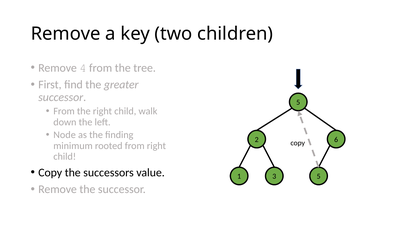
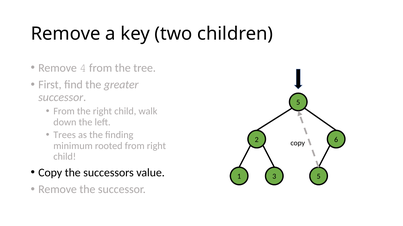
Node: Node -> Trees
